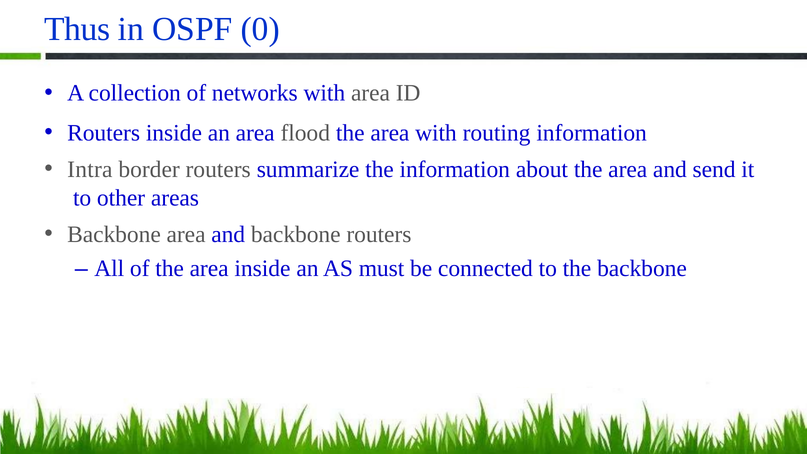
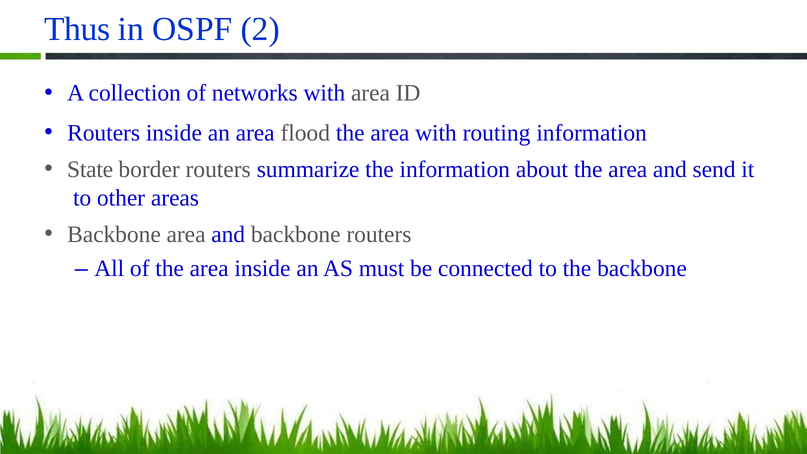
0: 0 -> 2
Intra: Intra -> State
